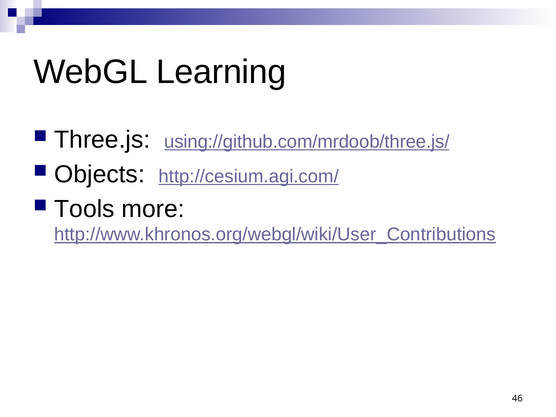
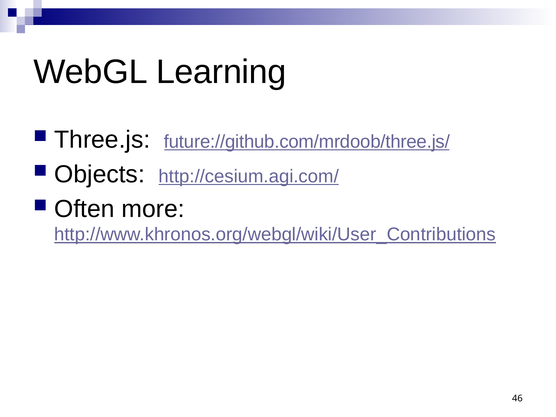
using://github.com/mrdoob/three.js/: using://github.com/mrdoob/three.js/ -> future://github.com/mrdoob/three.js/
Tools: Tools -> Often
